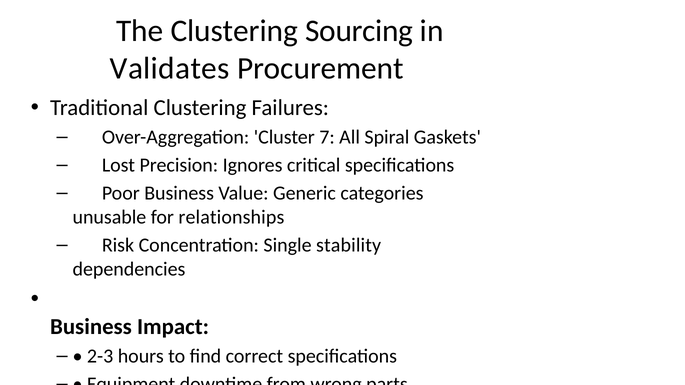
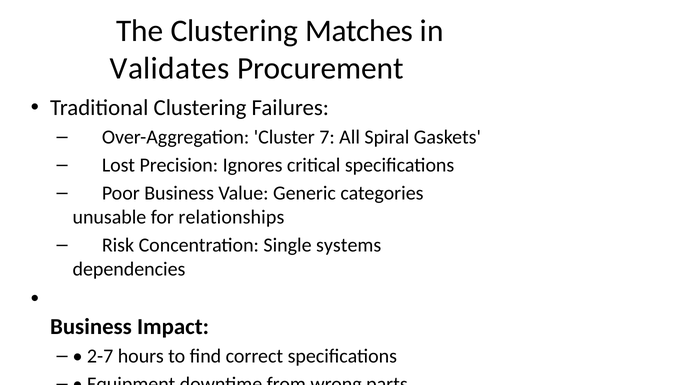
Sourcing: Sourcing -> Matches
stability: stability -> systems
2-3: 2-3 -> 2-7
